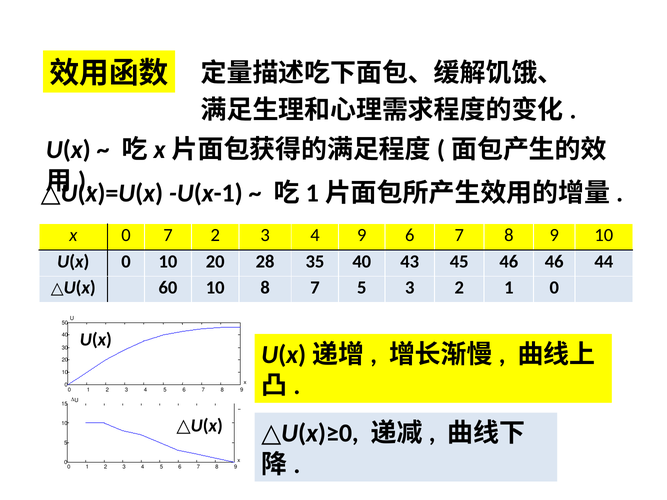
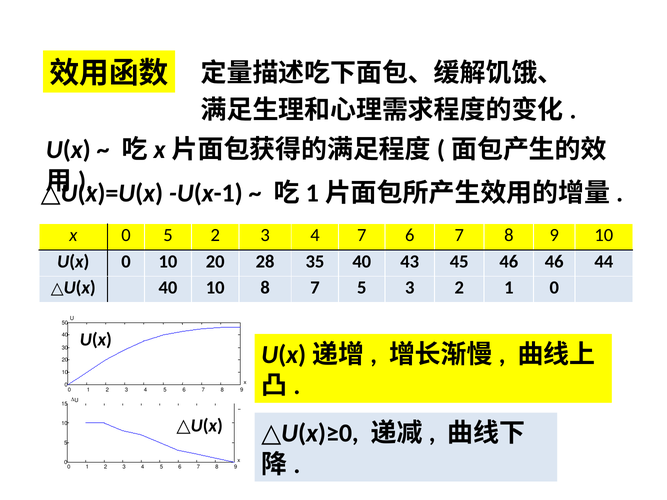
x 0 7: 7 -> 5
4 9: 9 -> 7
△U(x 60: 60 -> 40
